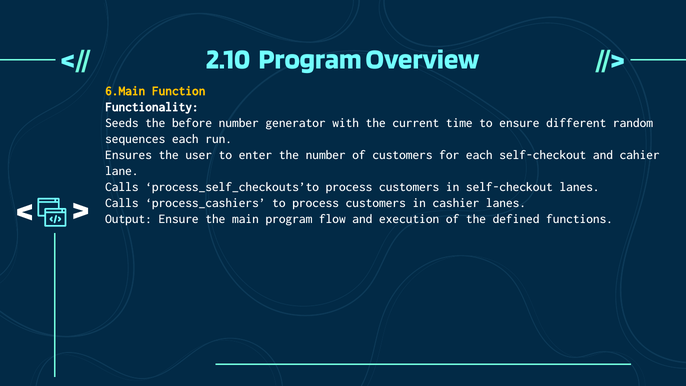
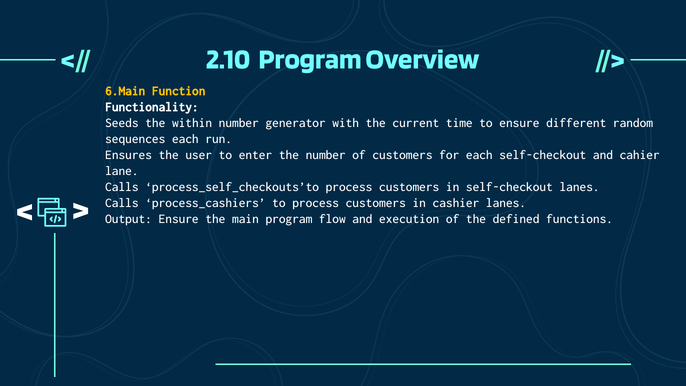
before: before -> within
